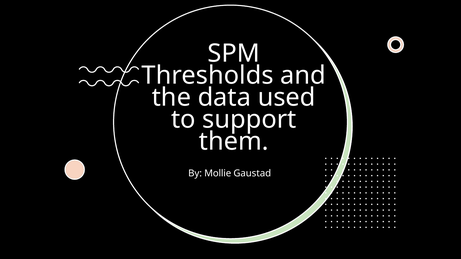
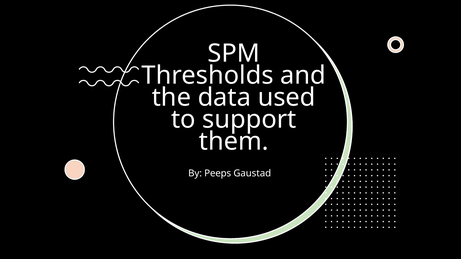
Mollie: Mollie -> Peeps
